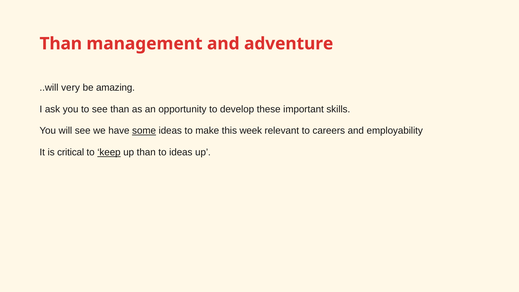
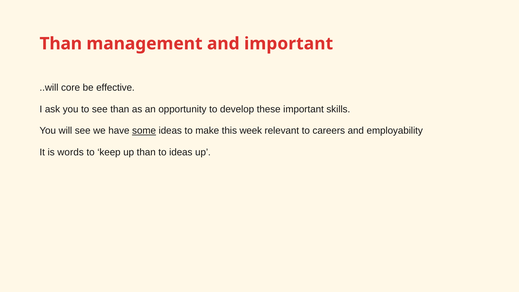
and adventure: adventure -> important
very: very -> core
amazing: amazing -> effective
critical: critical -> words
keep underline: present -> none
